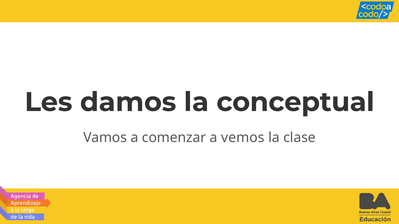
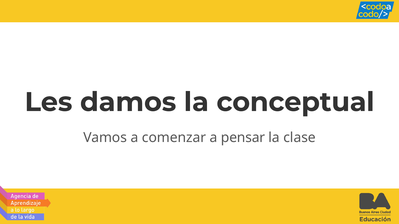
vemos: vemos -> pensar
